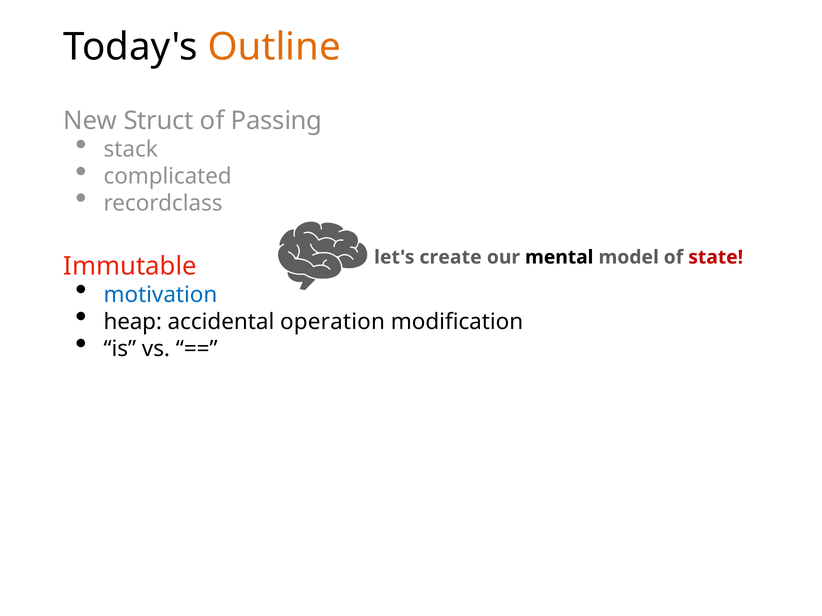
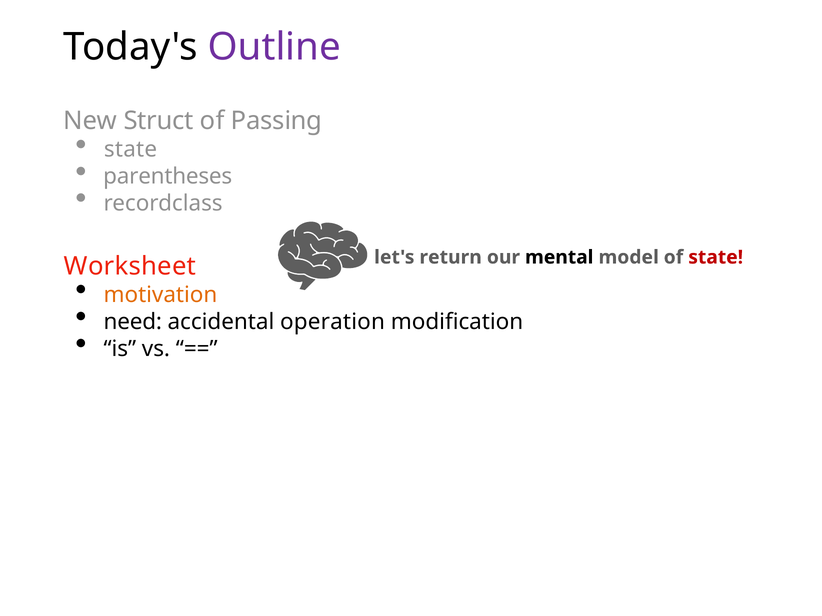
Outline colour: orange -> purple
stack at (131, 149): stack -> state
complicated: complicated -> parentheses
create: create -> return
Immutable: Immutable -> Worksheet
motivation colour: blue -> orange
heap: heap -> need
